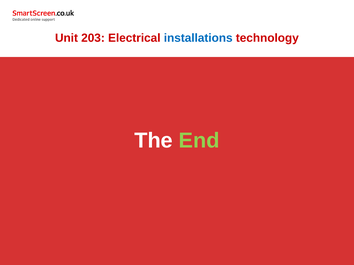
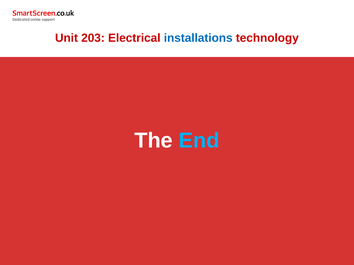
End colour: light green -> light blue
